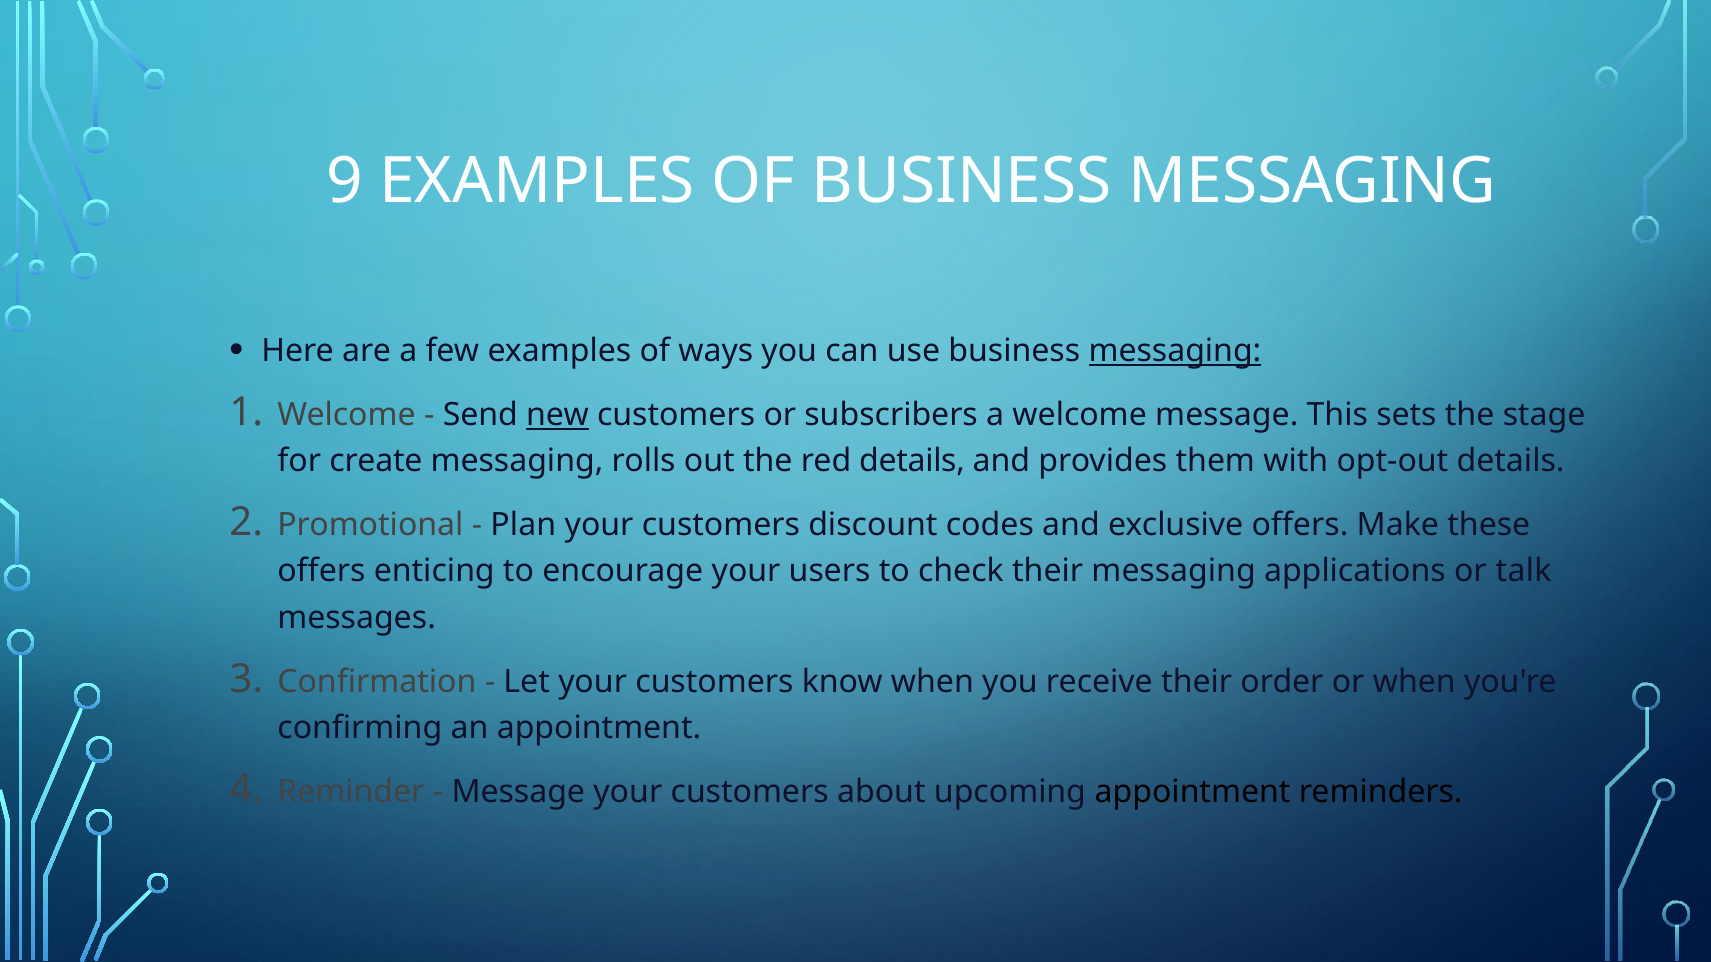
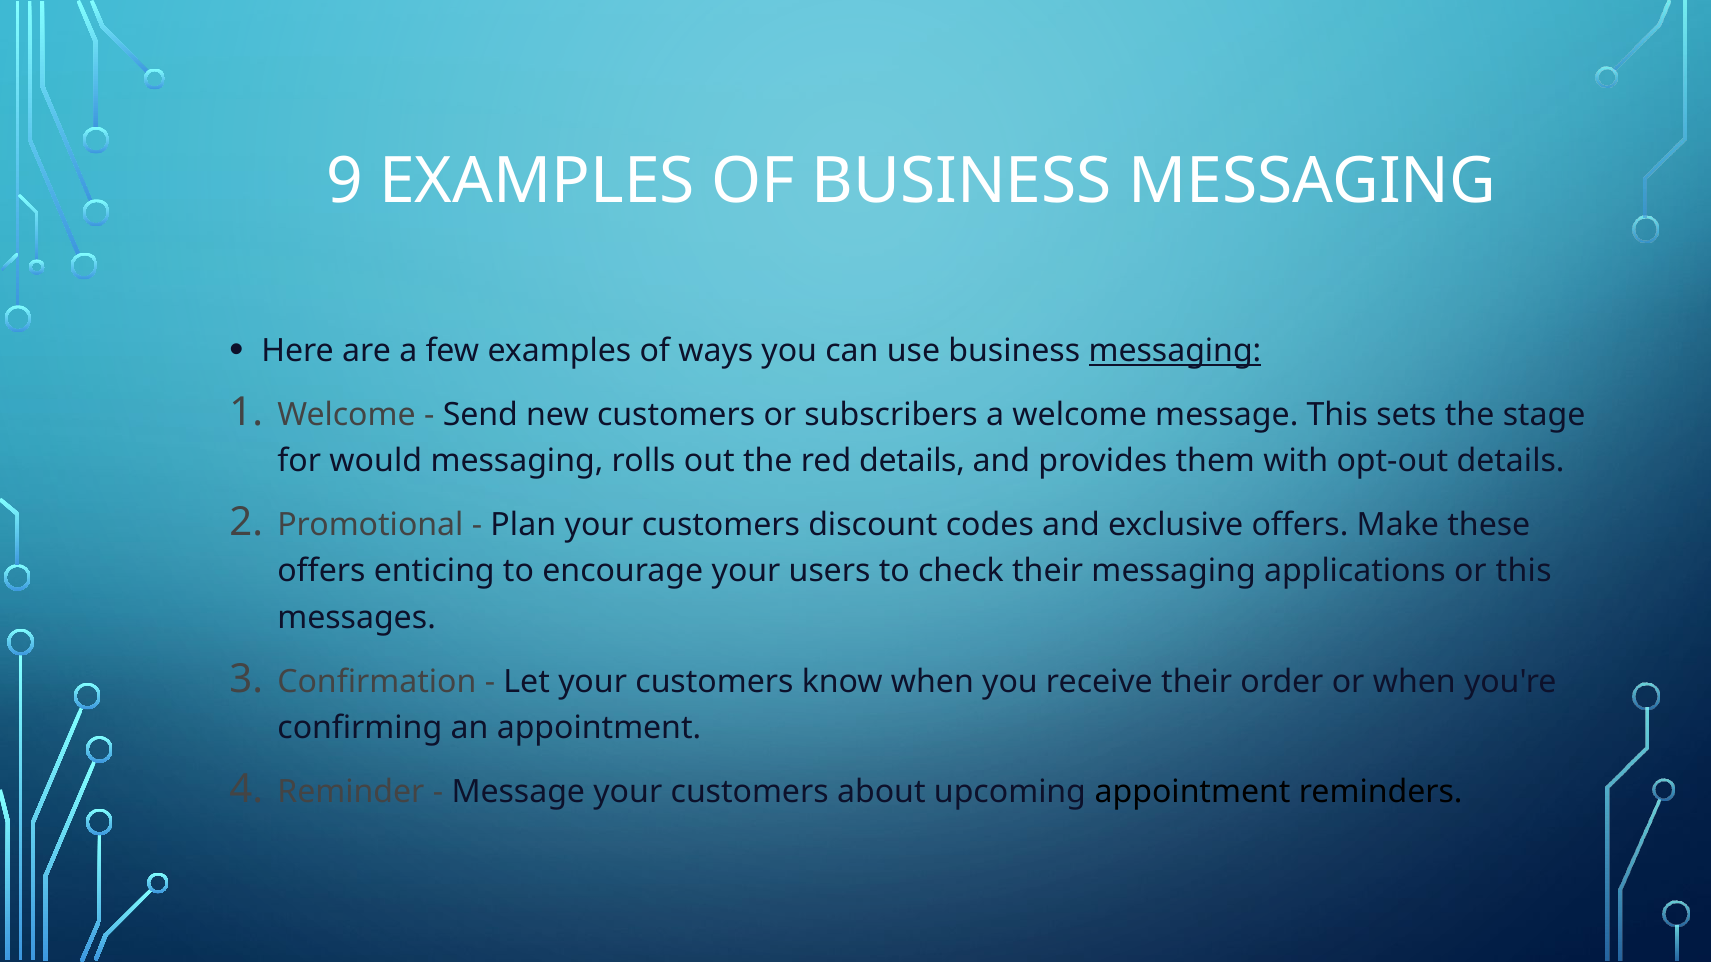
new underline: present -> none
create: create -> would
or talk: talk -> this
